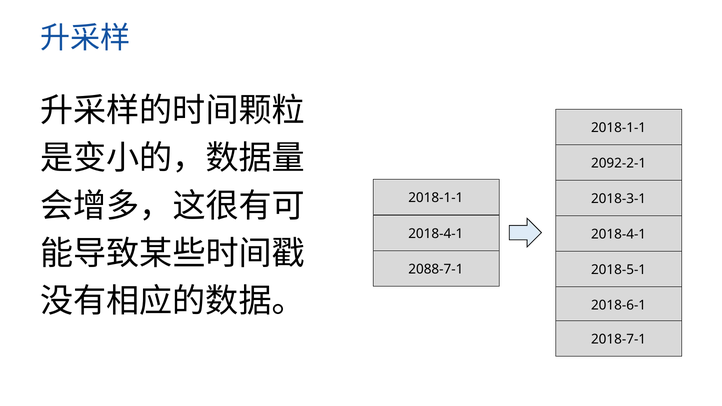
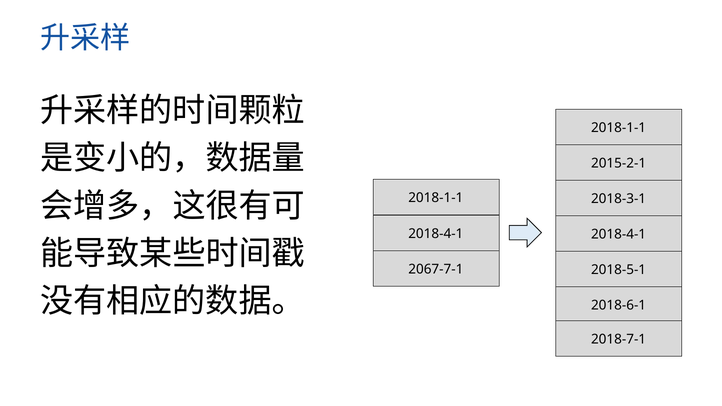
2092-2-1: 2092-2-1 -> 2015-2-1
2088-7-1: 2088-7-1 -> 2067-7-1
